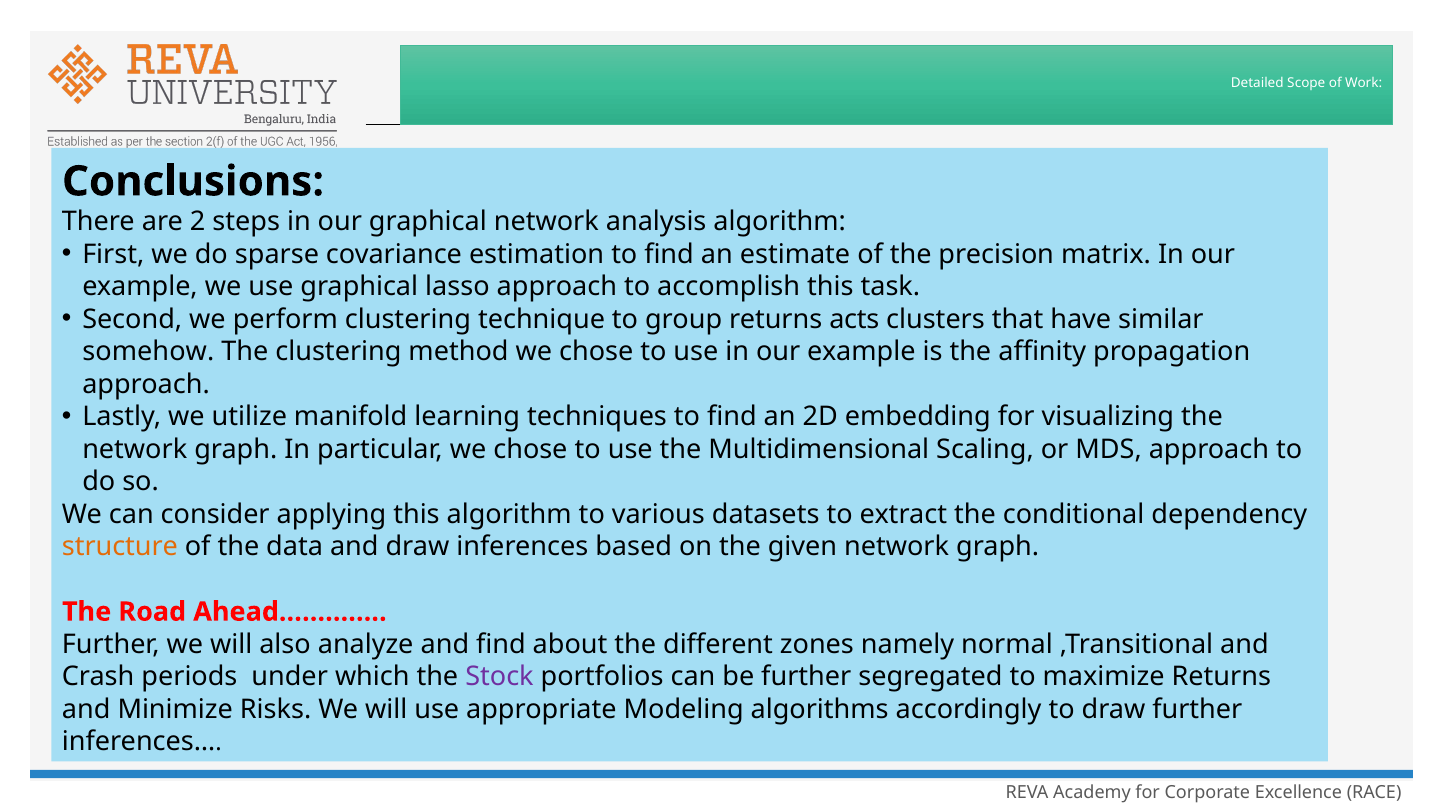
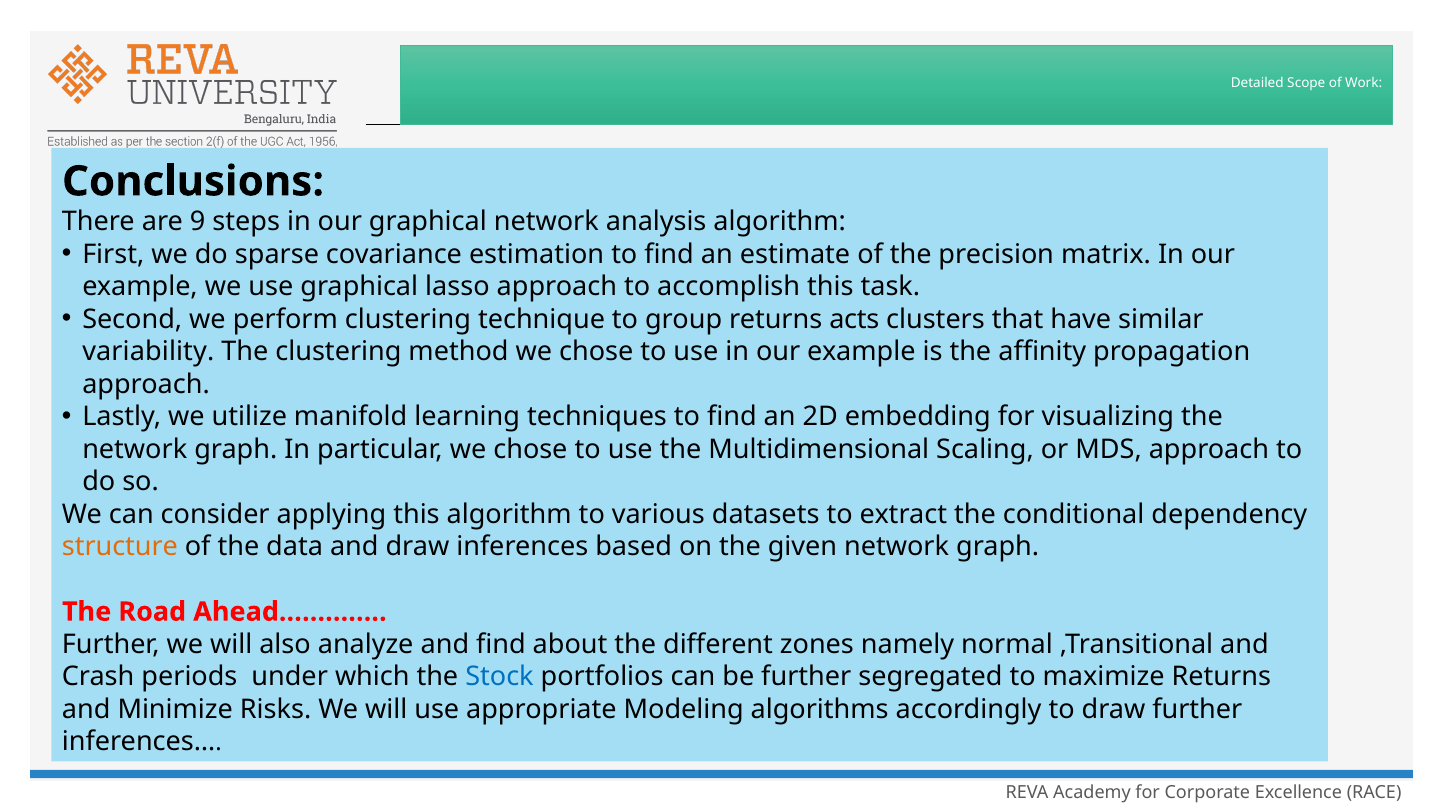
2: 2 -> 9
somehow: somehow -> variability
Stock colour: purple -> blue
